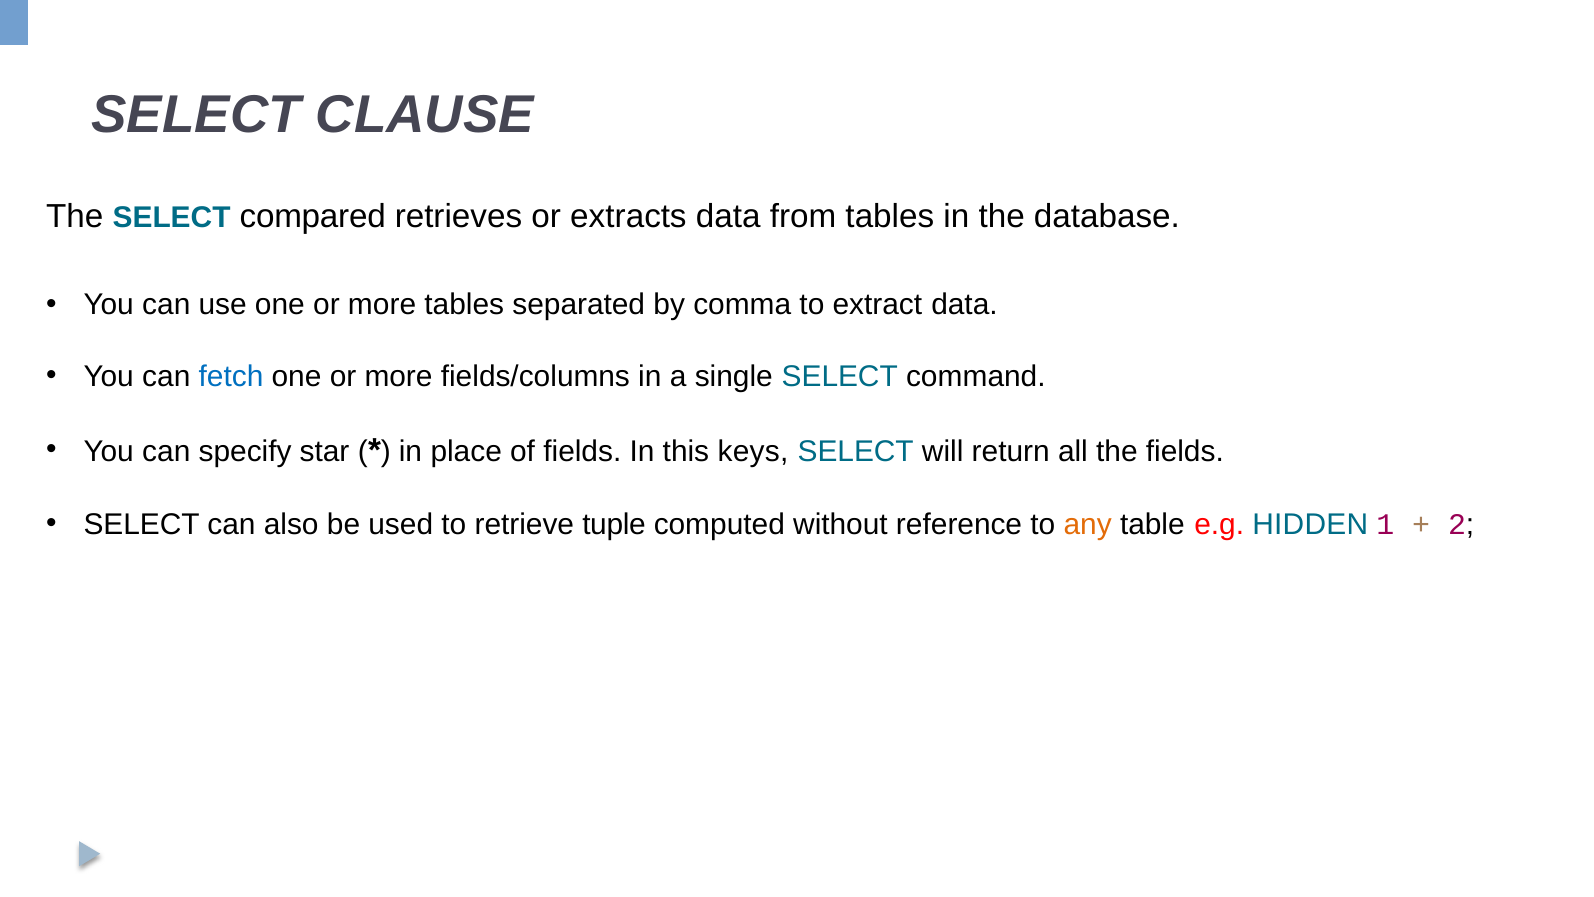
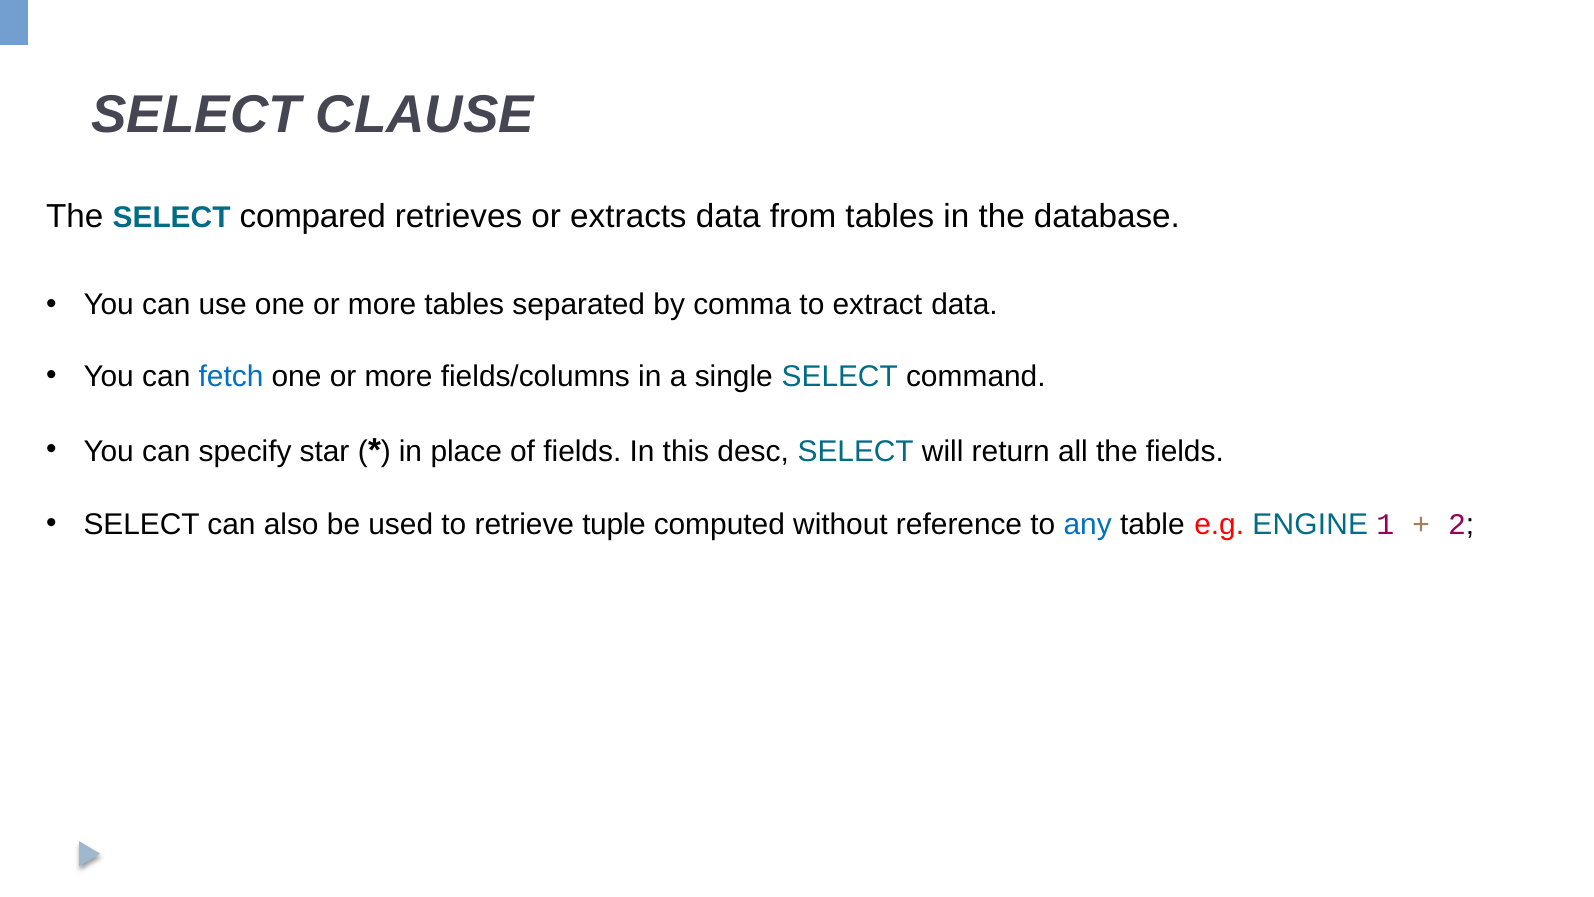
keys: keys -> desc
any colour: orange -> blue
HIDDEN: HIDDEN -> ENGINE
